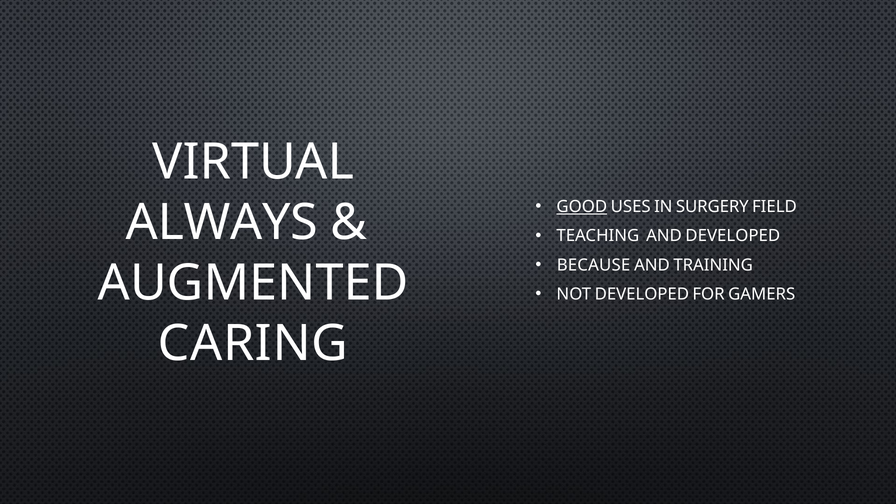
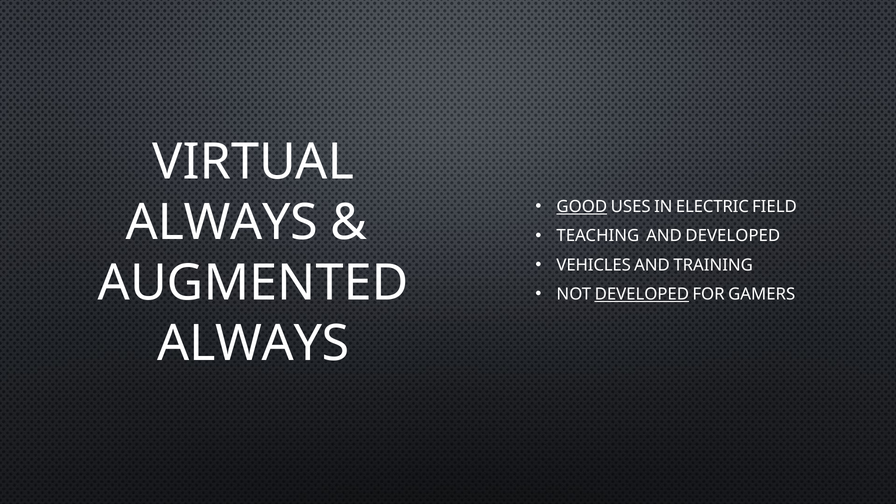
SURGERY: SURGERY -> ELECTRIC
BECAUSE: BECAUSE -> VEHICLES
DEVELOPED at (642, 294) underline: none -> present
CARING at (253, 344): CARING -> ALWAYS
